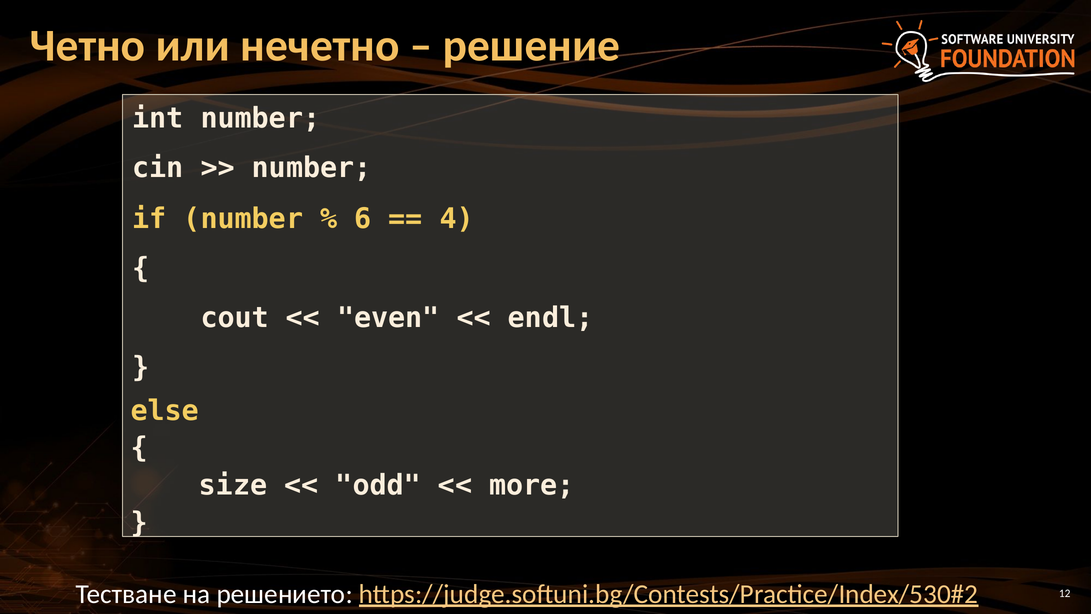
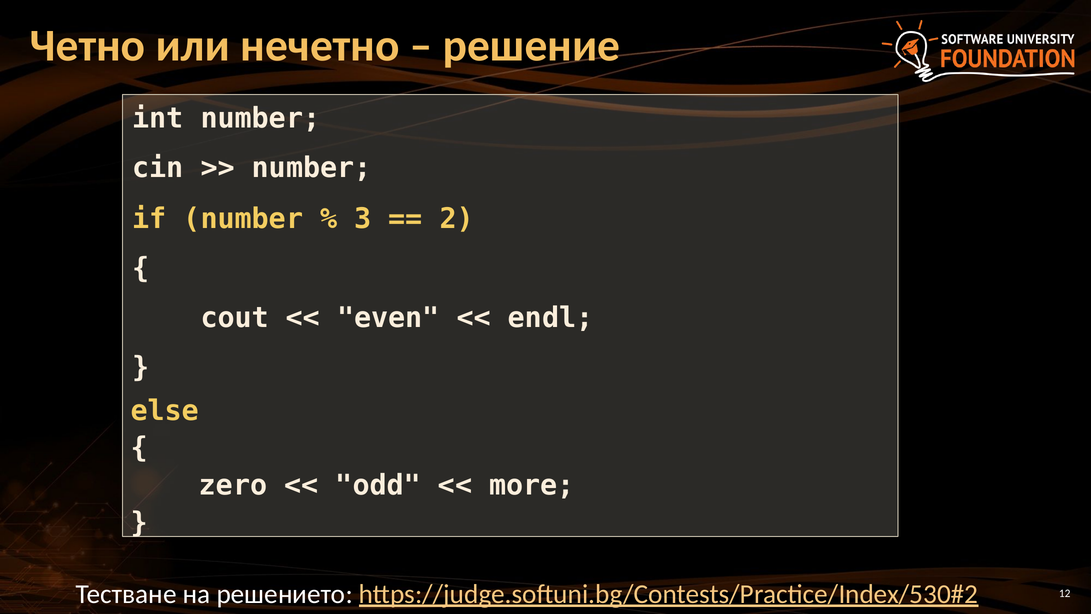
6: 6 -> 3
4: 4 -> 2
size: size -> zero
